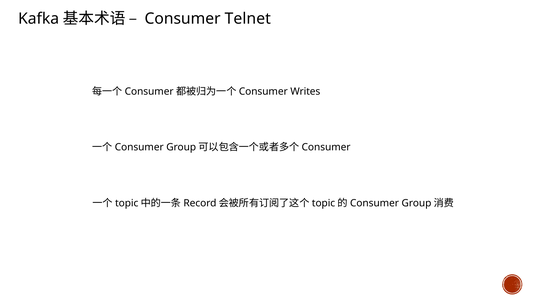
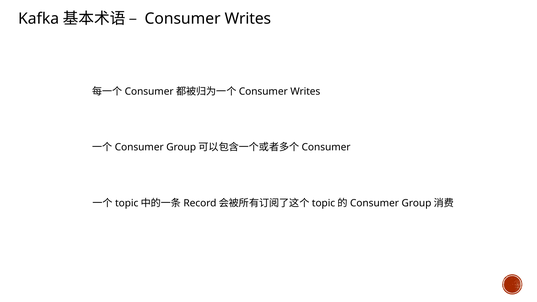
Consumer Telnet: Telnet -> Writes
